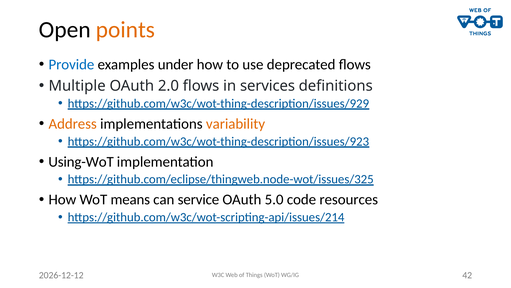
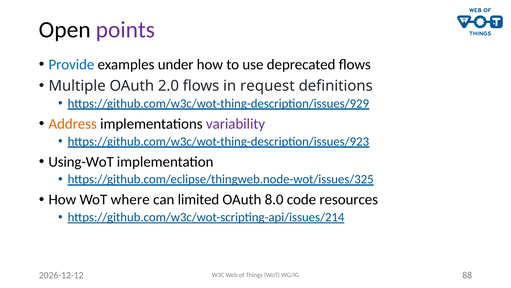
points colour: orange -> purple
services: services -> request
variability colour: orange -> purple
means: means -> where
service: service -> limited
5.0: 5.0 -> 8.0
42: 42 -> 88
